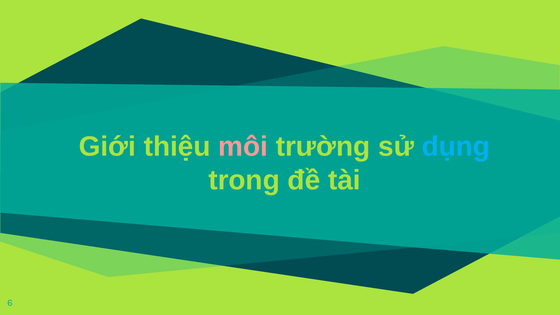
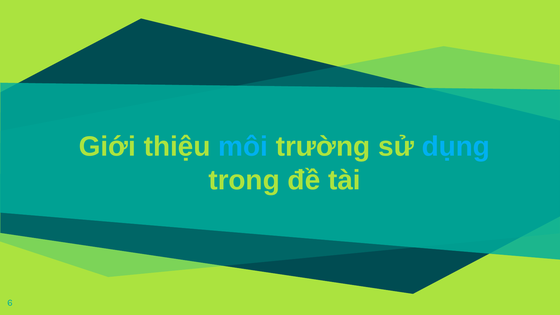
môi colour: pink -> light blue
